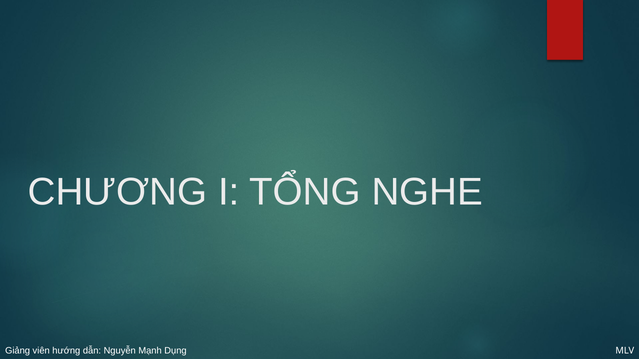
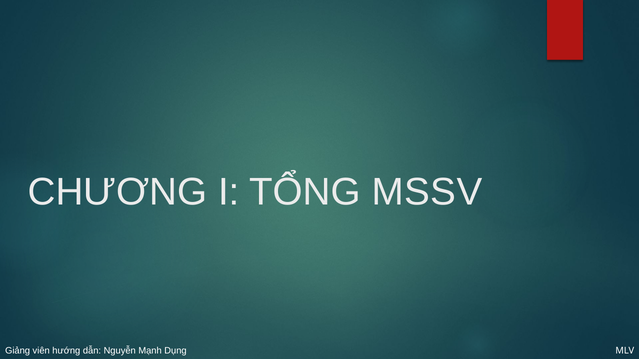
NGHE: NGHE -> MSSV
